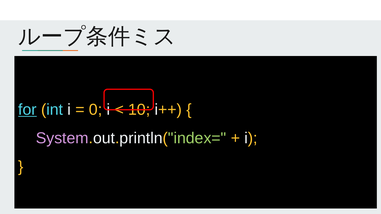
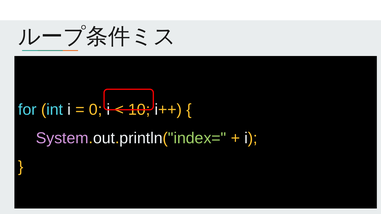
for underline: present -> none
